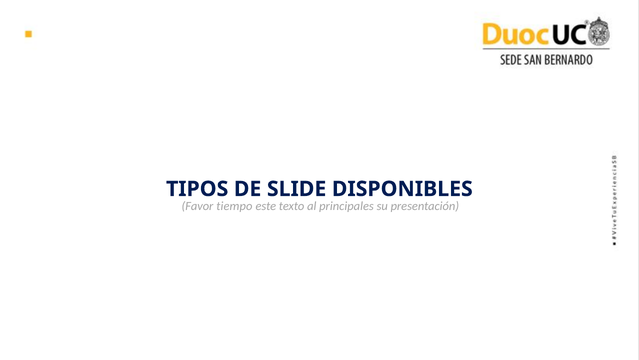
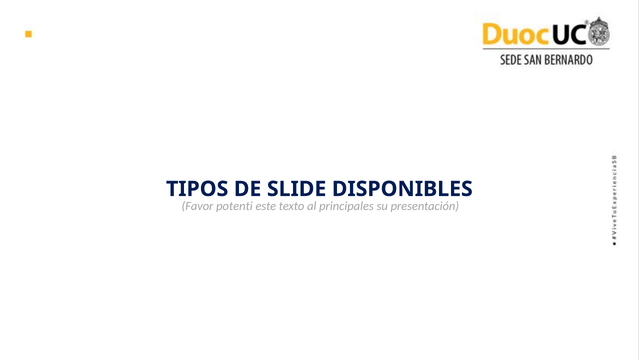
tiempo: tiempo -> potenti
